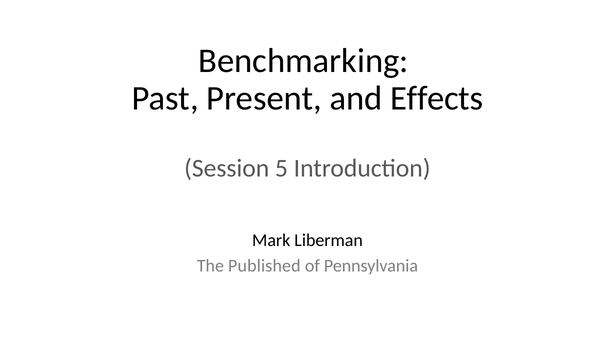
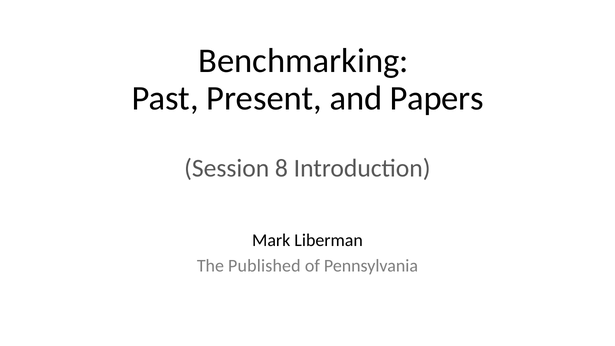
Effects: Effects -> Papers
5: 5 -> 8
